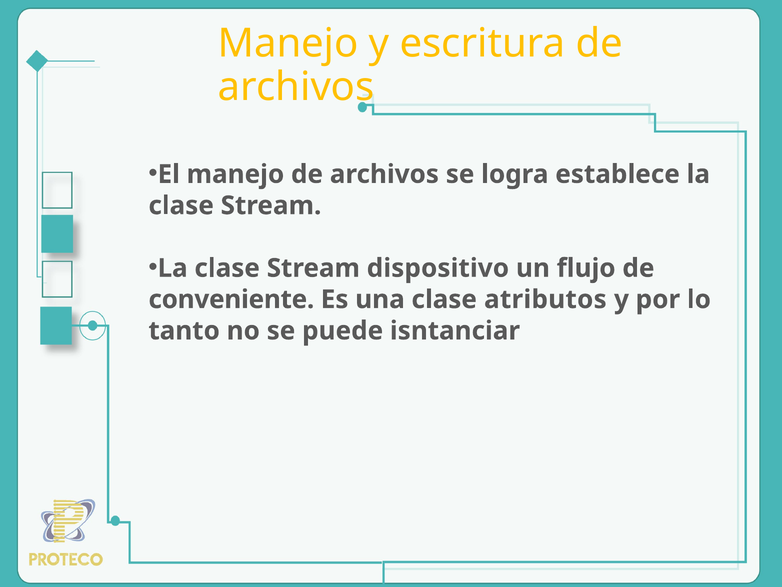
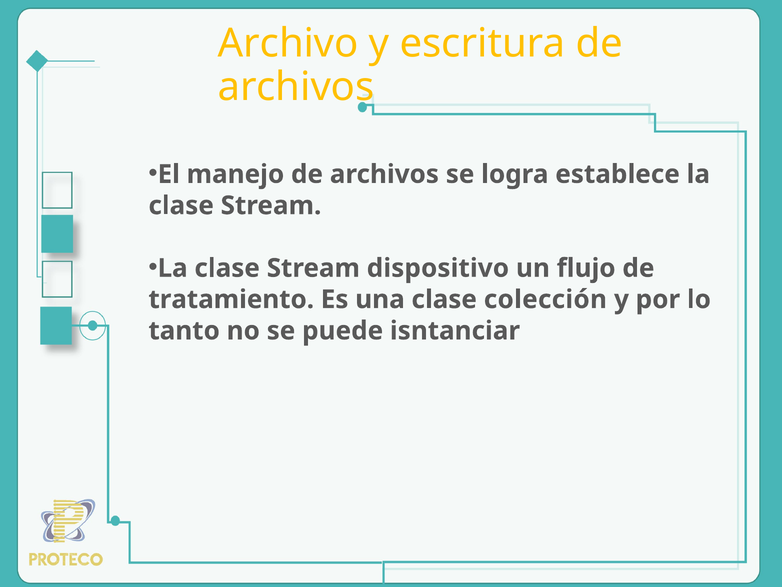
Manejo at (288, 43): Manejo -> Archivo
conveniente: conveniente -> tratamiento
atributos: atributos -> colección
